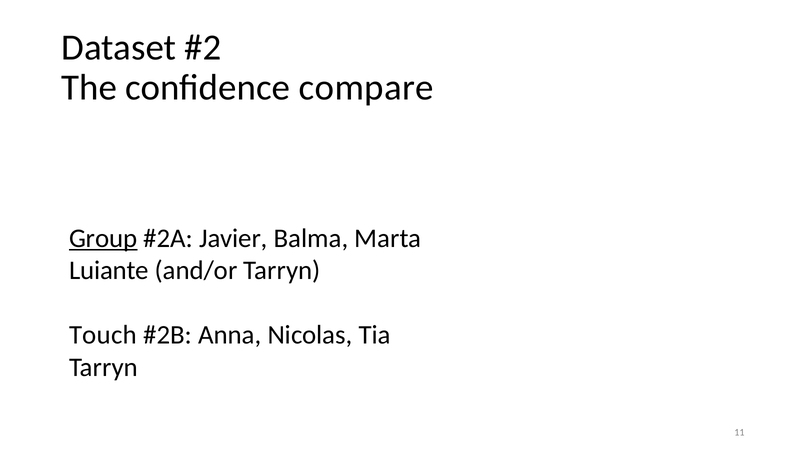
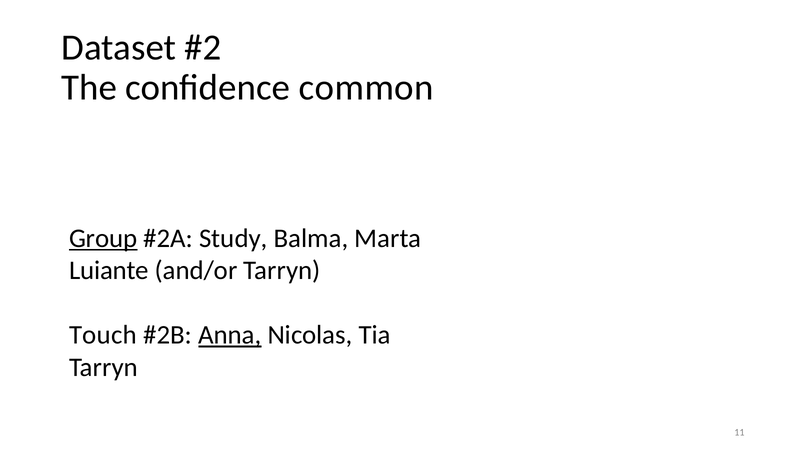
compare: compare -> common
Javier: Javier -> Study
Anna underline: none -> present
